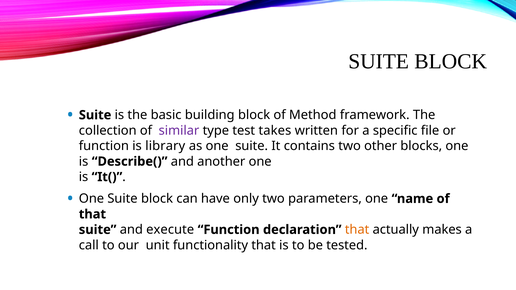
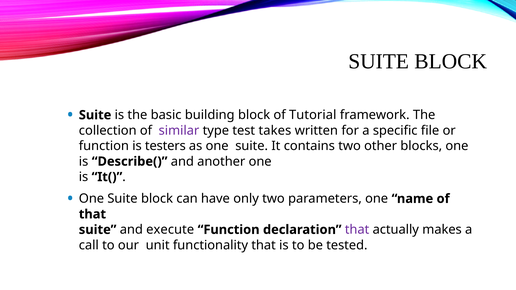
Method: Method -> Tutorial
library: library -> testers
that at (357, 230) colour: orange -> purple
